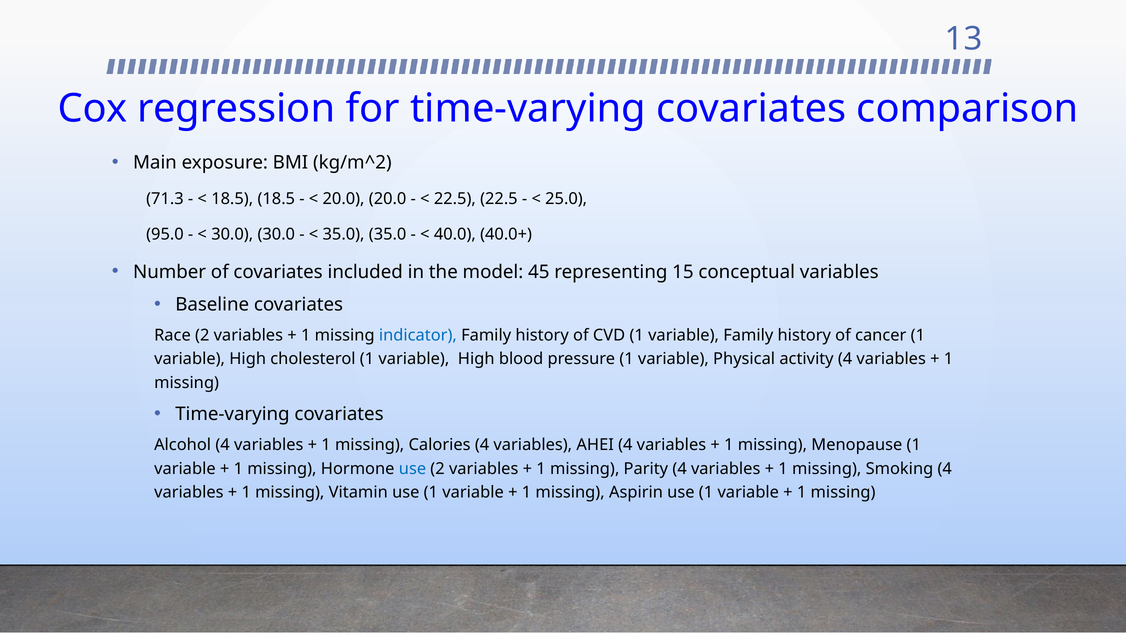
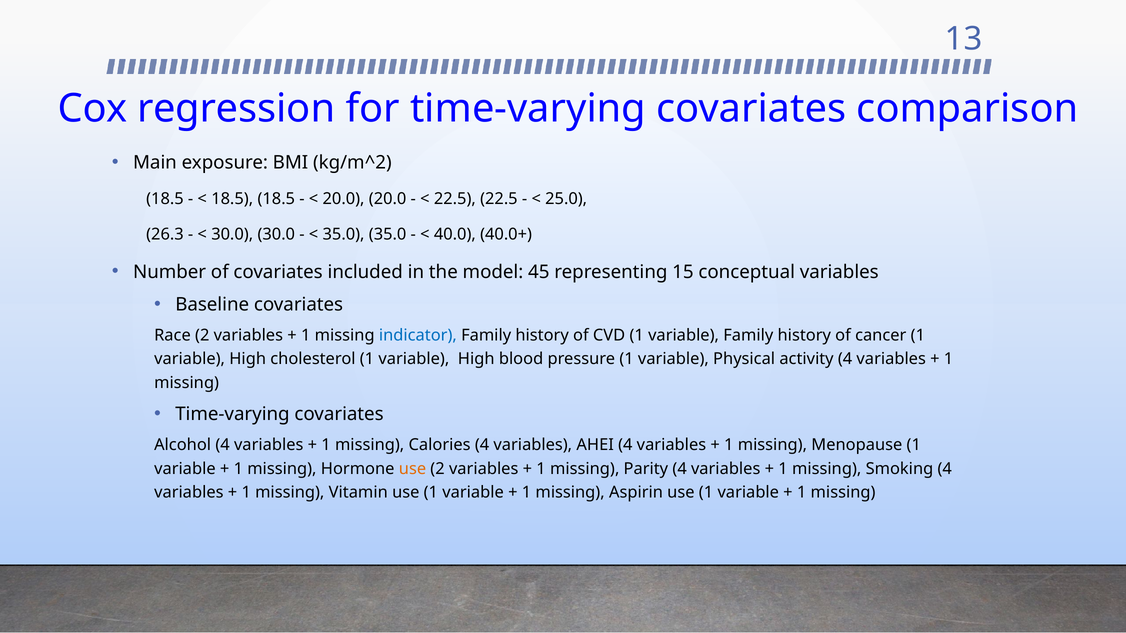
71.3 at (165, 199): 71.3 -> 18.5
95.0: 95.0 -> 26.3
use at (412, 469) colour: blue -> orange
